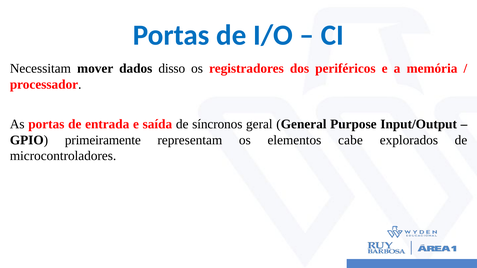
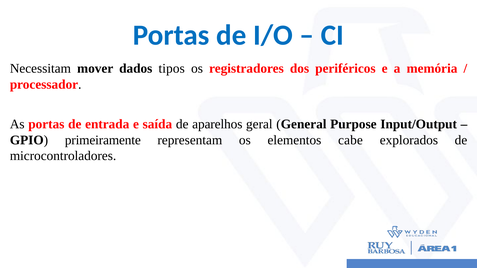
disso: disso -> tipos
síncronos: síncronos -> aparelhos
